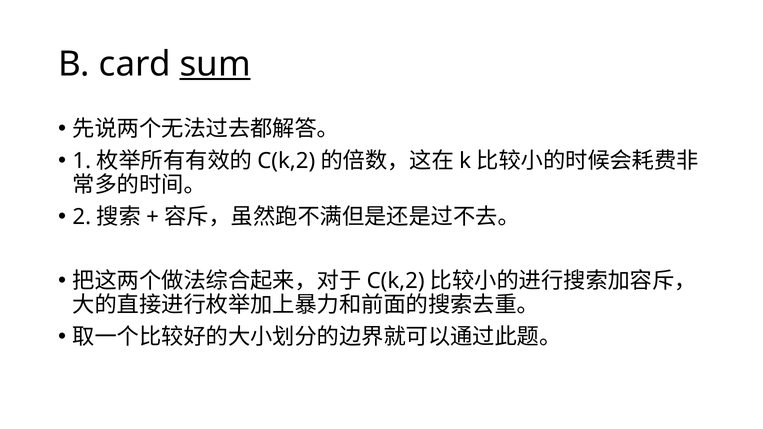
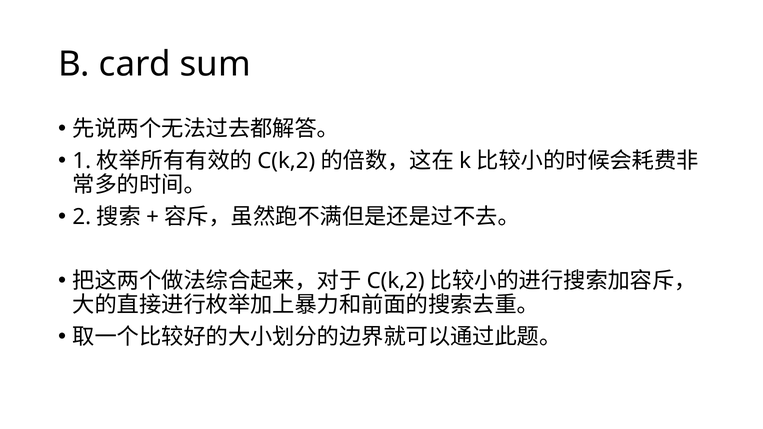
sum underline: present -> none
